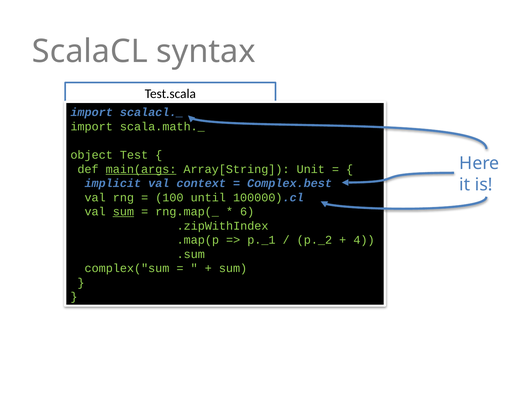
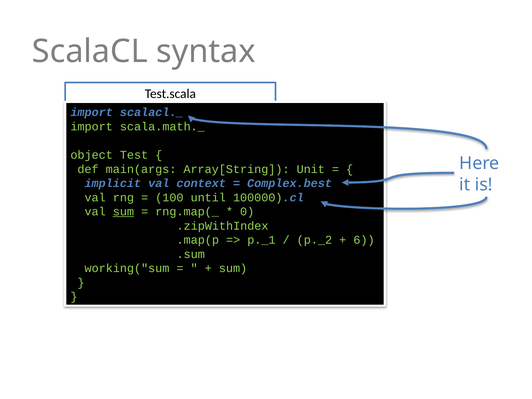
main(args underline: present -> none
6: 6 -> 0
4: 4 -> 6
complex("sum: complex("sum -> working("sum
